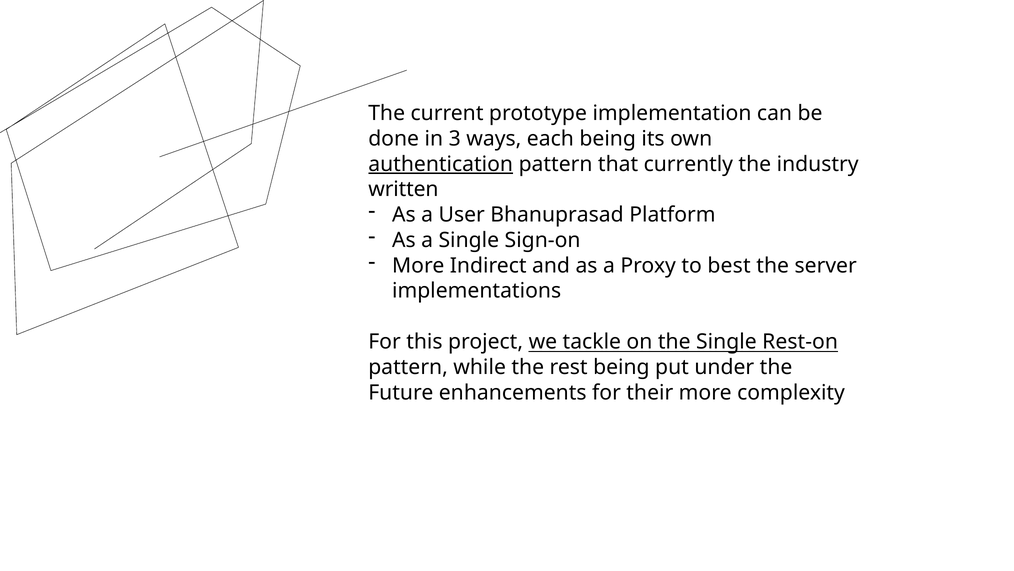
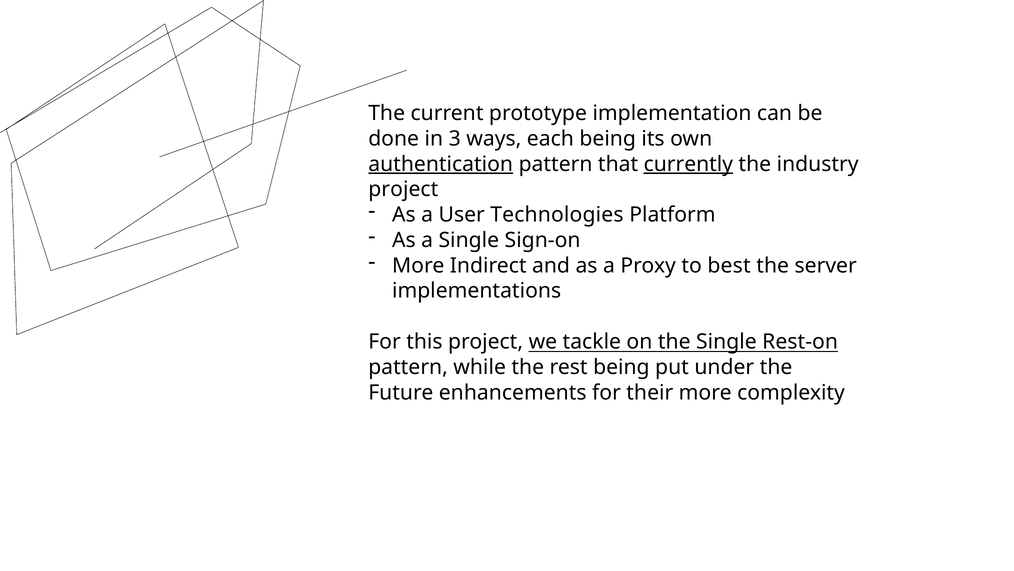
currently underline: none -> present
written at (403, 189): written -> project
Bhanuprasad: Bhanuprasad -> Technologies
